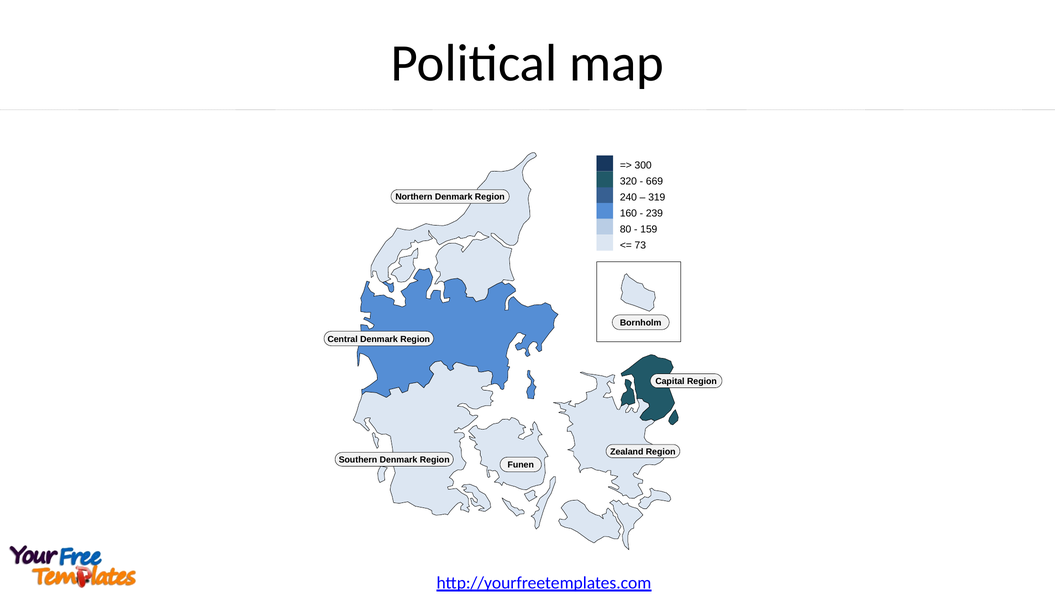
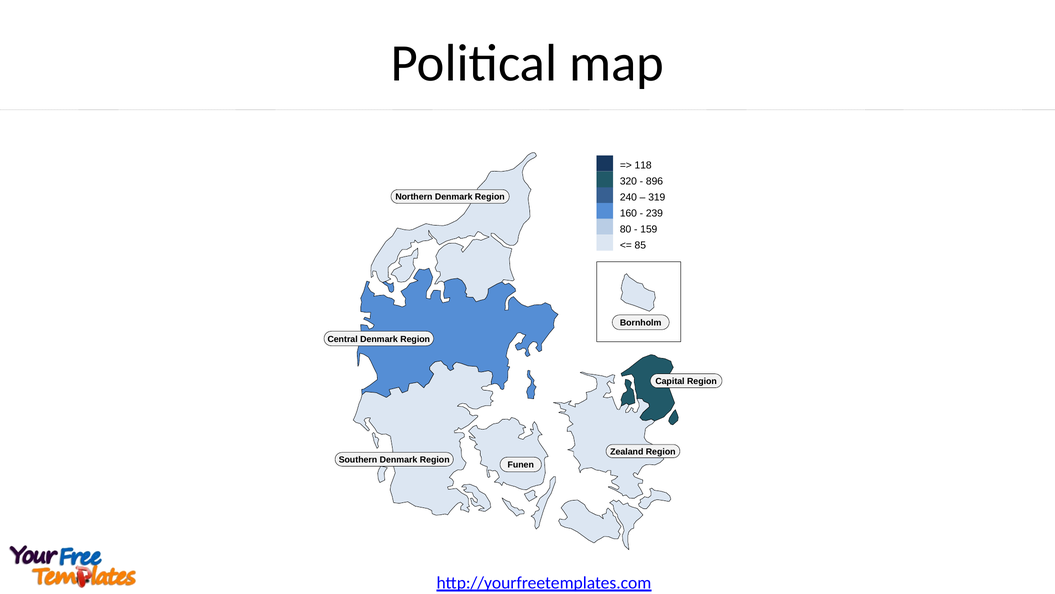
300: 300 -> 118
669: 669 -> 896
73: 73 -> 85
